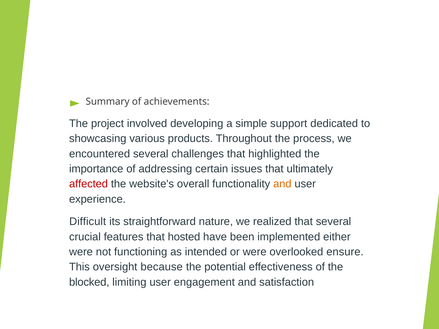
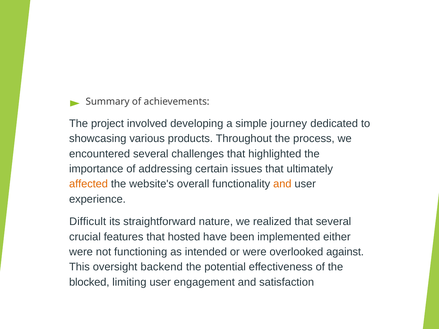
support: support -> journey
affected colour: red -> orange
ensure: ensure -> against
because: because -> backend
